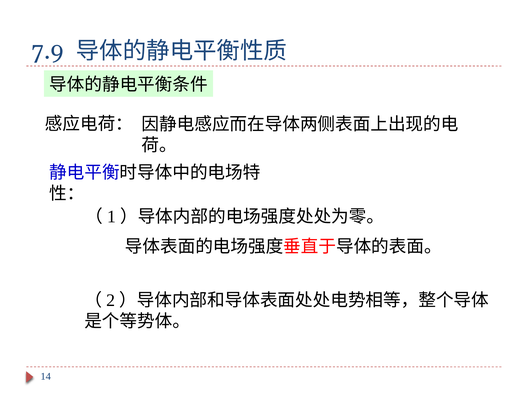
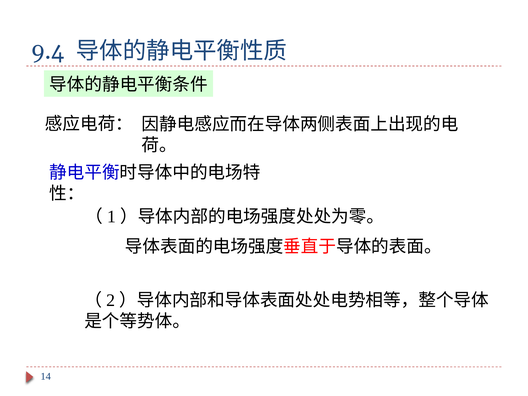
7.9: 7.9 -> 9.4
